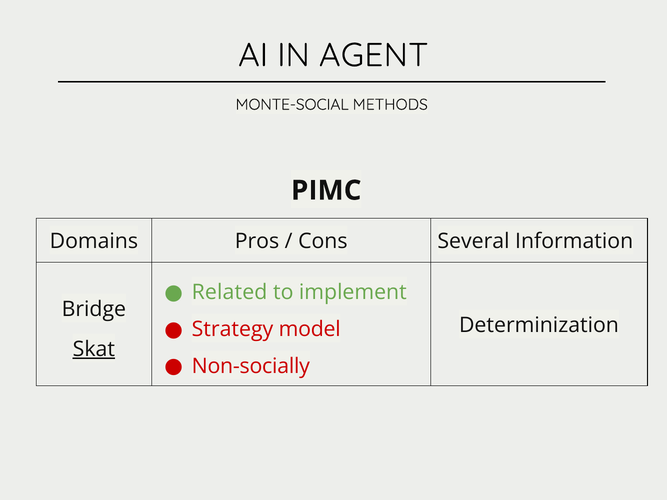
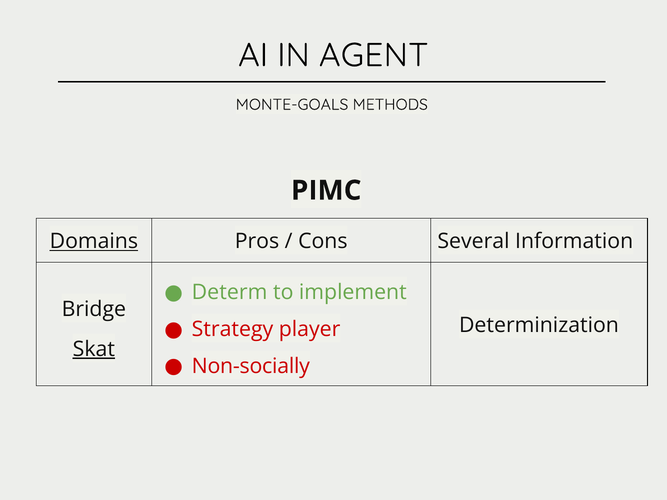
MONTE-SOCIAL: MONTE-SOCIAL -> MONTE-GOALS
Domains underline: none -> present
Related: Related -> Determ
model: model -> player
